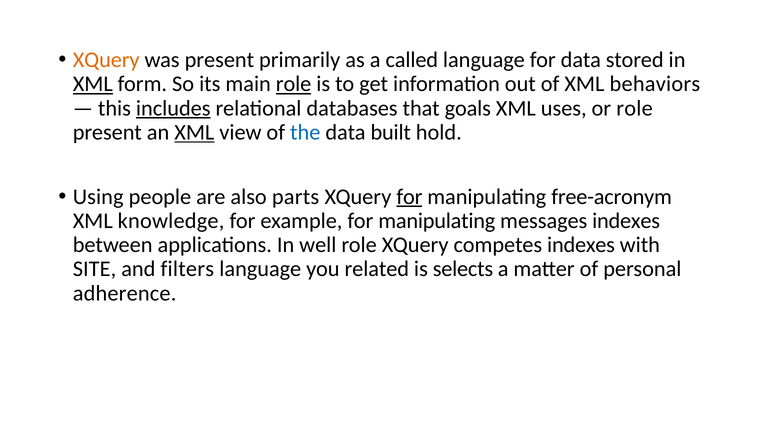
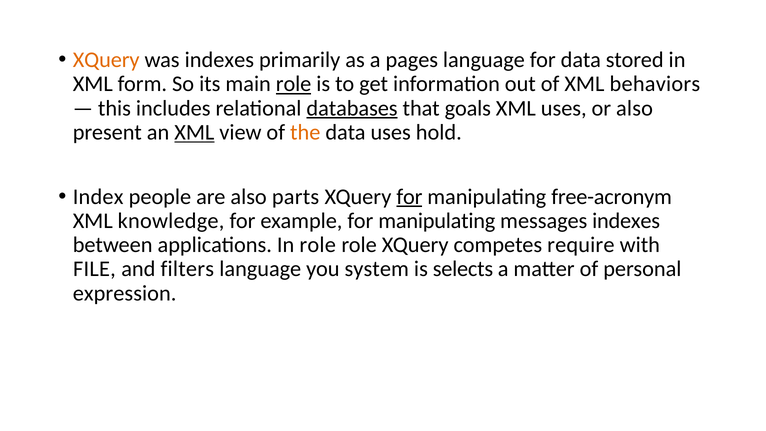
was present: present -> indexes
called: called -> pages
XML at (93, 84) underline: present -> none
includes underline: present -> none
databases underline: none -> present
or role: role -> also
the colour: blue -> orange
data built: built -> uses
Using: Using -> Index
In well: well -> role
competes indexes: indexes -> require
SITE: SITE -> FILE
related: related -> system
adherence: adherence -> expression
